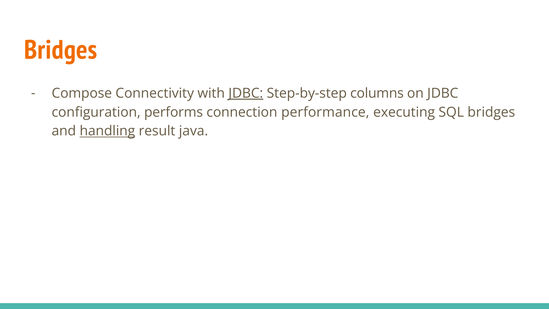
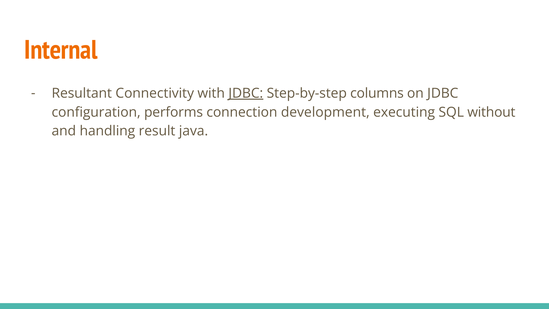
Bridges at (61, 50): Bridges -> Internal
Compose: Compose -> Resultant
performance: performance -> development
SQL bridges: bridges -> without
handling underline: present -> none
